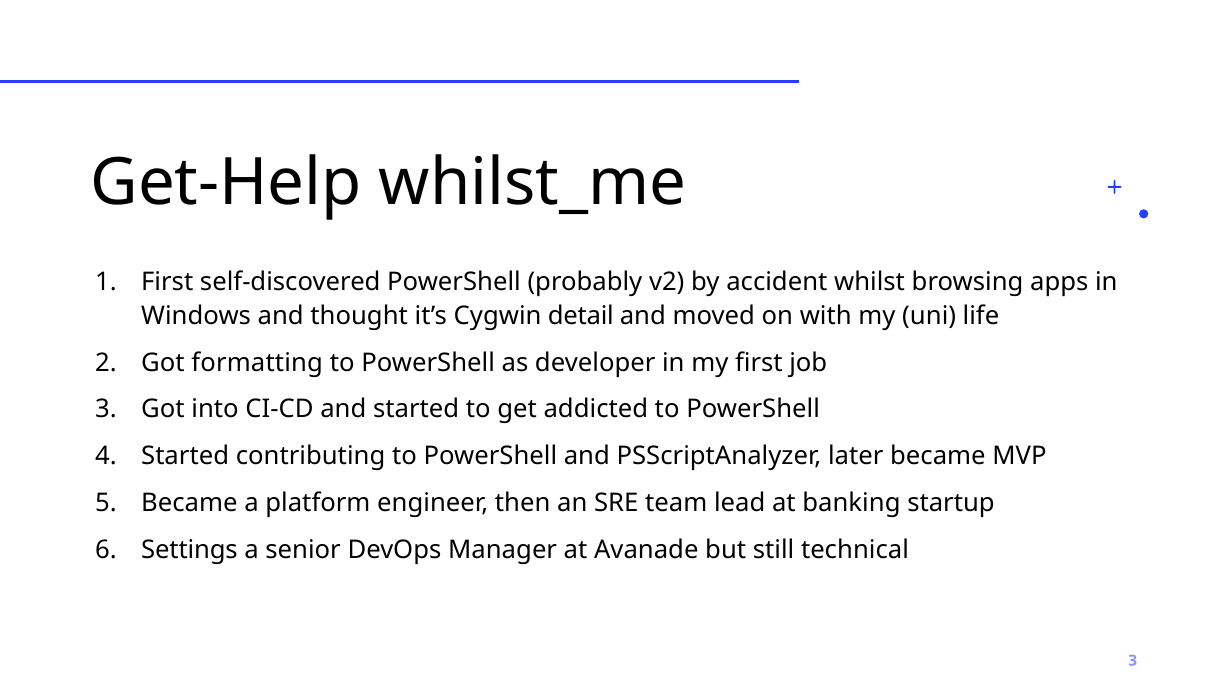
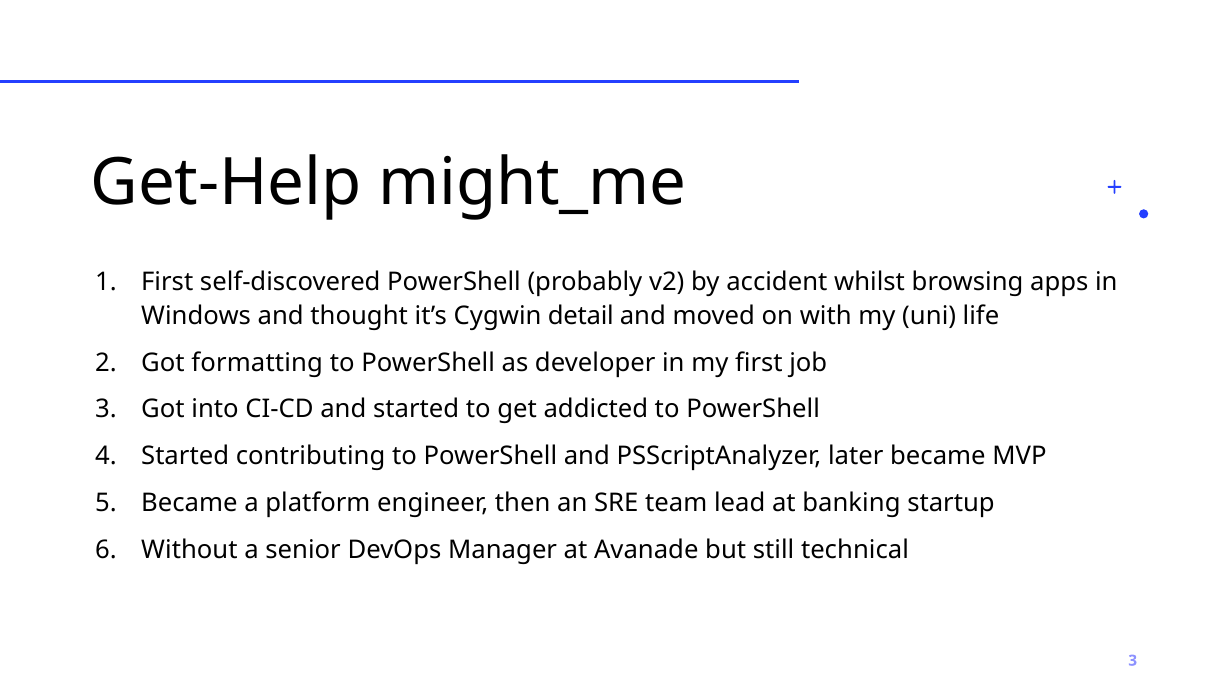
whilst_me: whilst_me -> might_me
Settings: Settings -> Without
